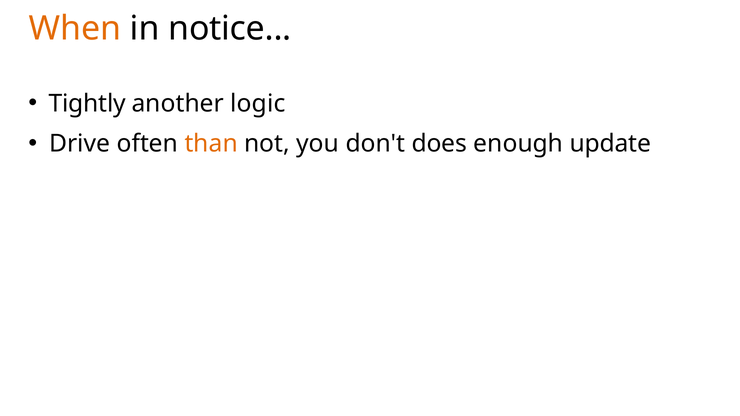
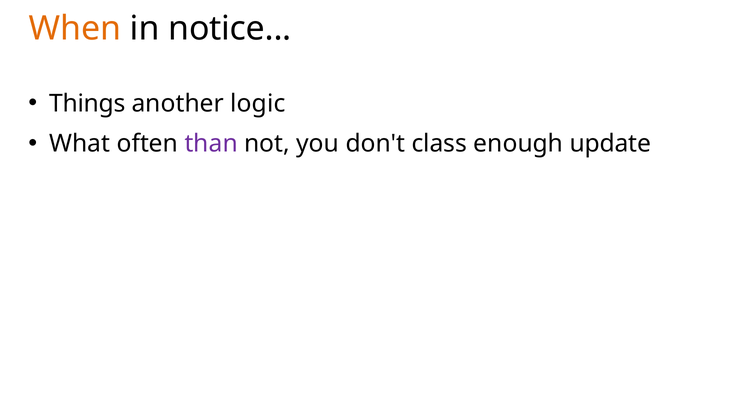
Tightly: Tightly -> Things
Drive: Drive -> What
than colour: orange -> purple
does: does -> class
